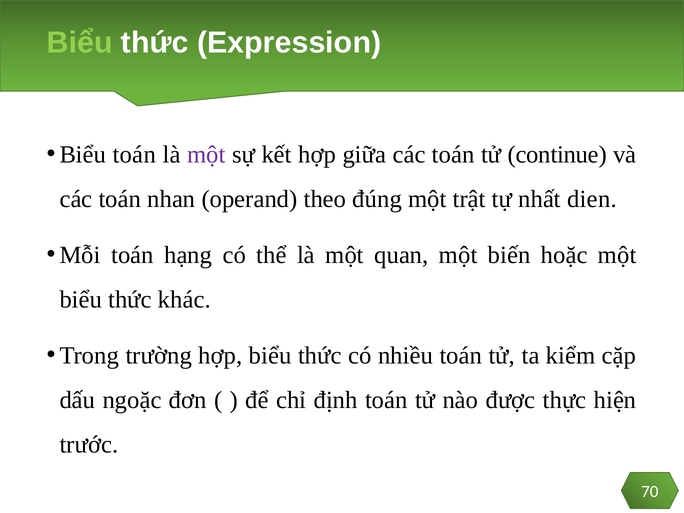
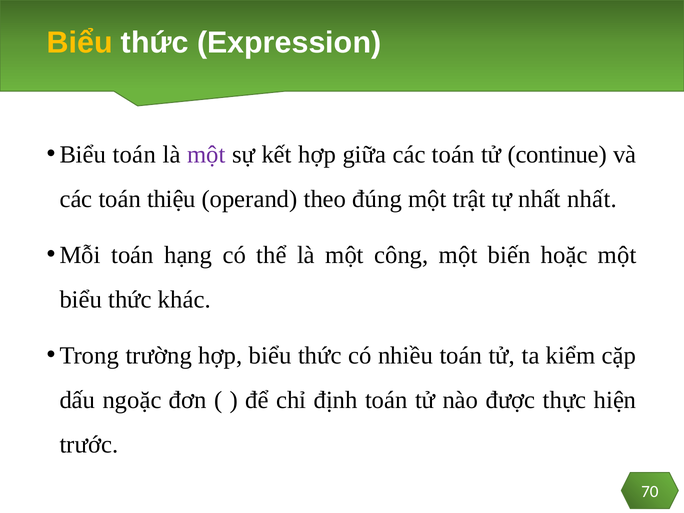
Biểu at (80, 43) colour: light green -> yellow
nhan: nhan -> thiệu
nhất dien: dien -> nhất
quan: quan -> công
